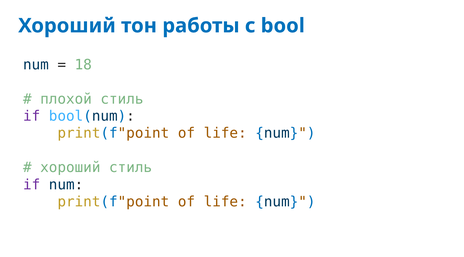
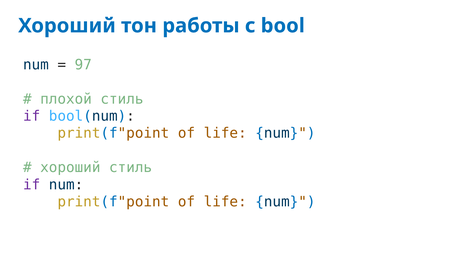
18: 18 -> 97
